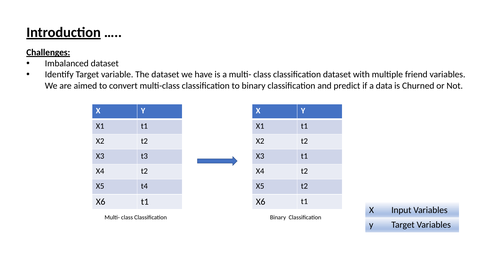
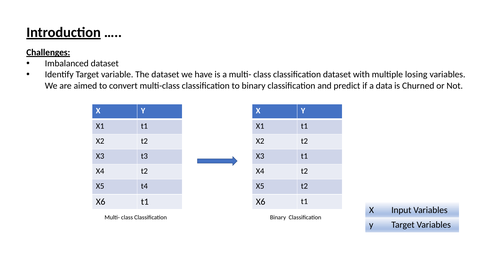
friend: friend -> losing
